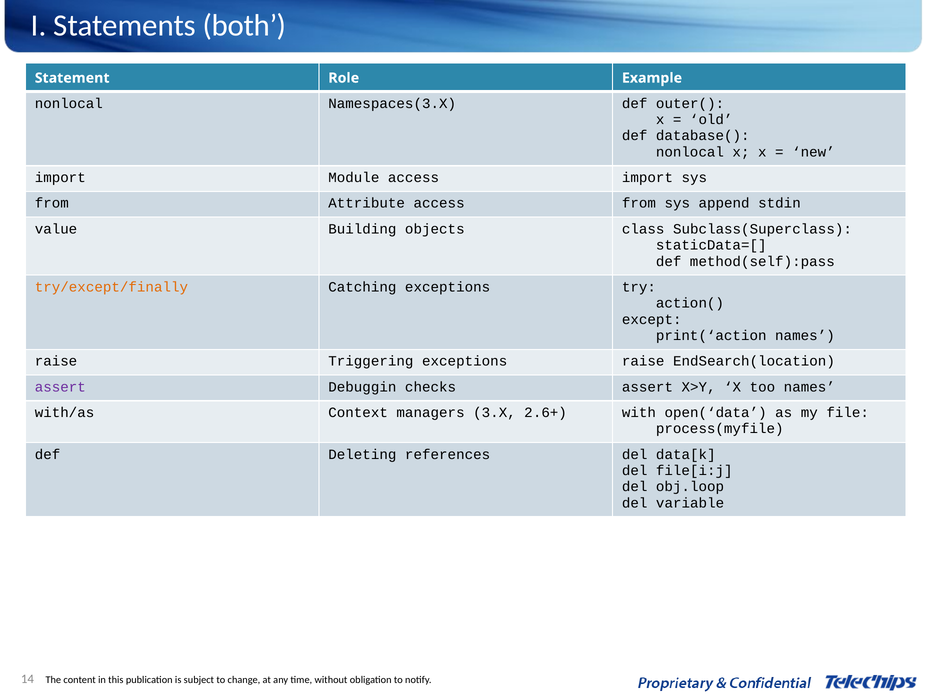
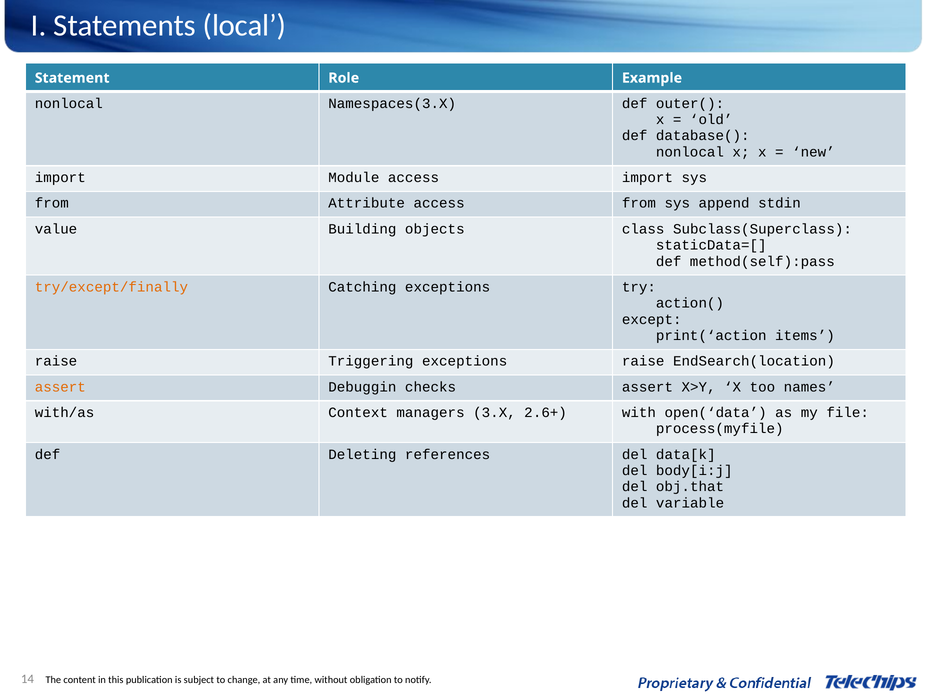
both: both -> local
print(‘action names: names -> items
assert at (60, 387) colour: purple -> orange
file[i:j: file[i:j -> body[i:j
obj.loop: obj.loop -> obj.that
